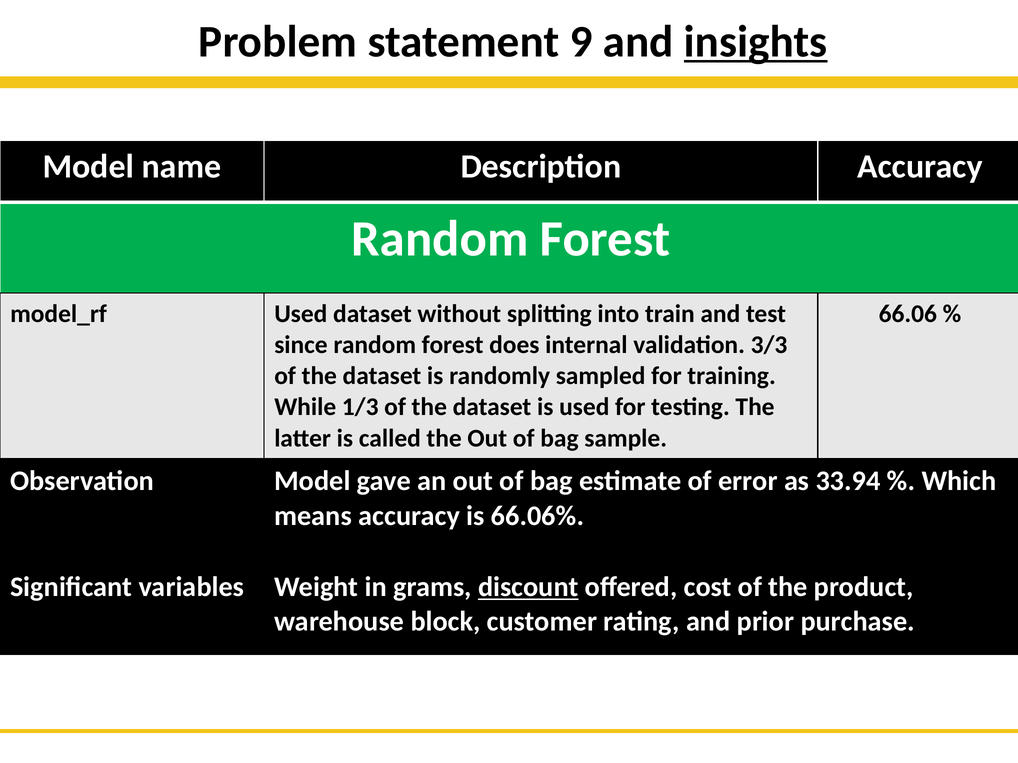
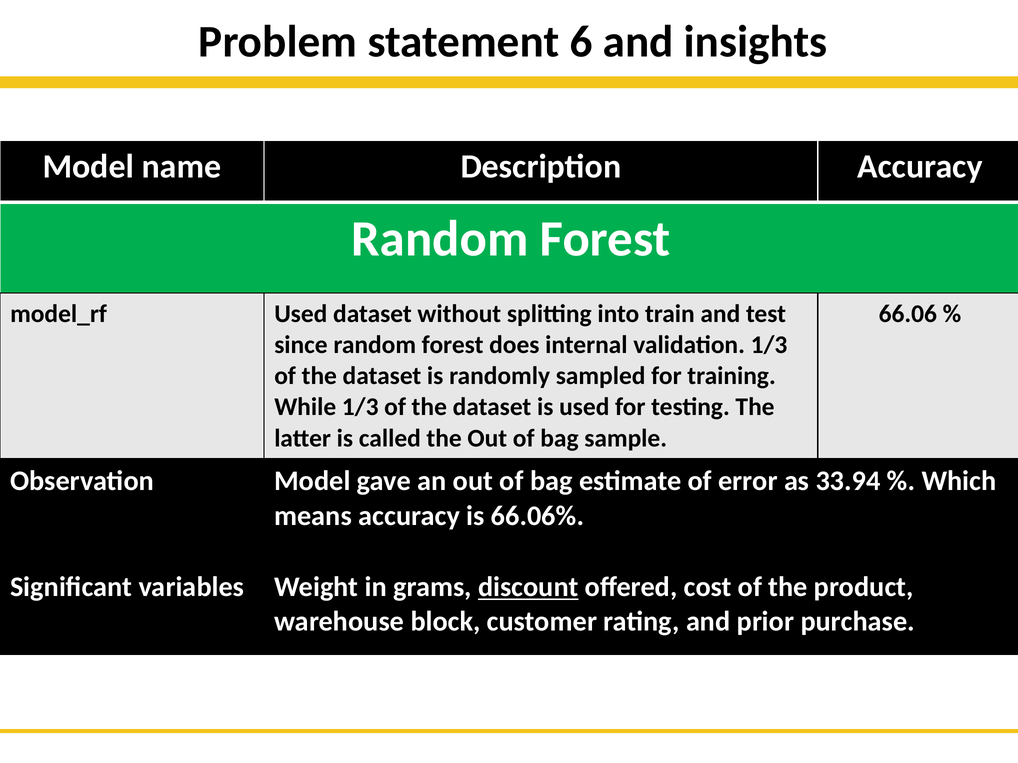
9: 9 -> 6
insights underline: present -> none
validation 3/3: 3/3 -> 1/3
